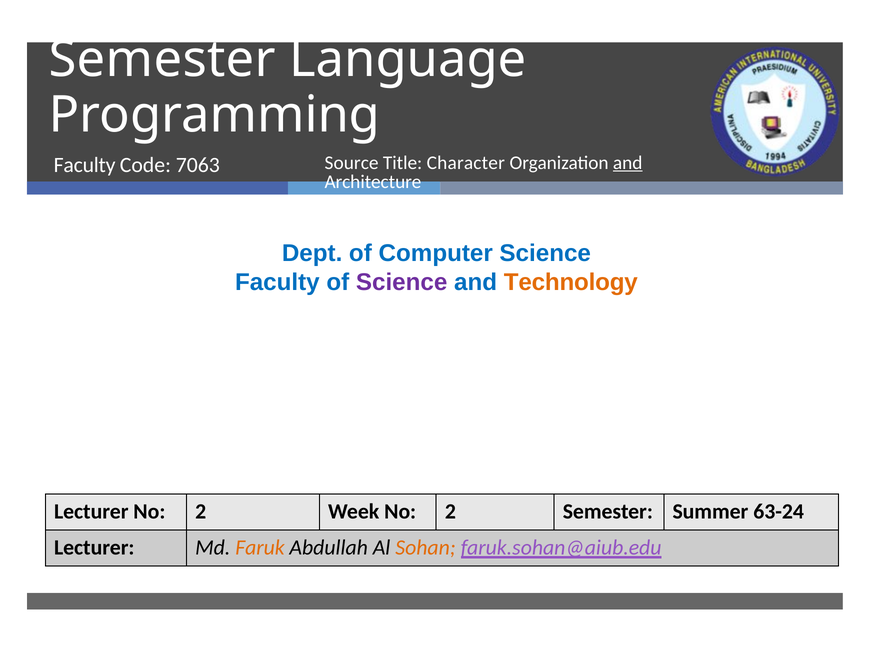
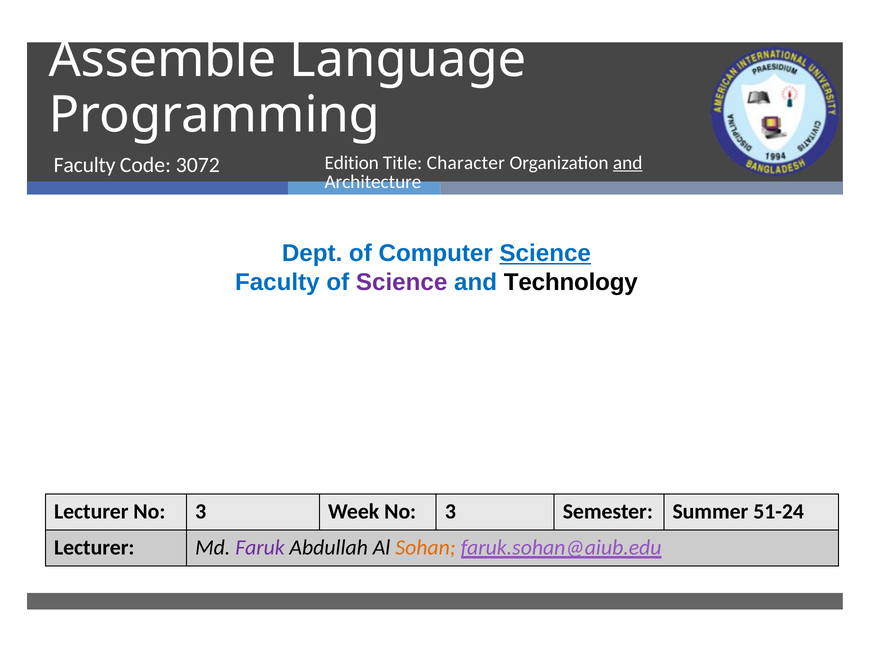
Semester at (162, 59): Semester -> Assemble
Source: Source -> Edition
7063: 7063 -> 3072
Science at (545, 253) underline: none -> present
Technology colour: orange -> black
Lecturer No 2: 2 -> 3
Week No 2: 2 -> 3
63-24: 63-24 -> 51-24
Faruk colour: orange -> purple
